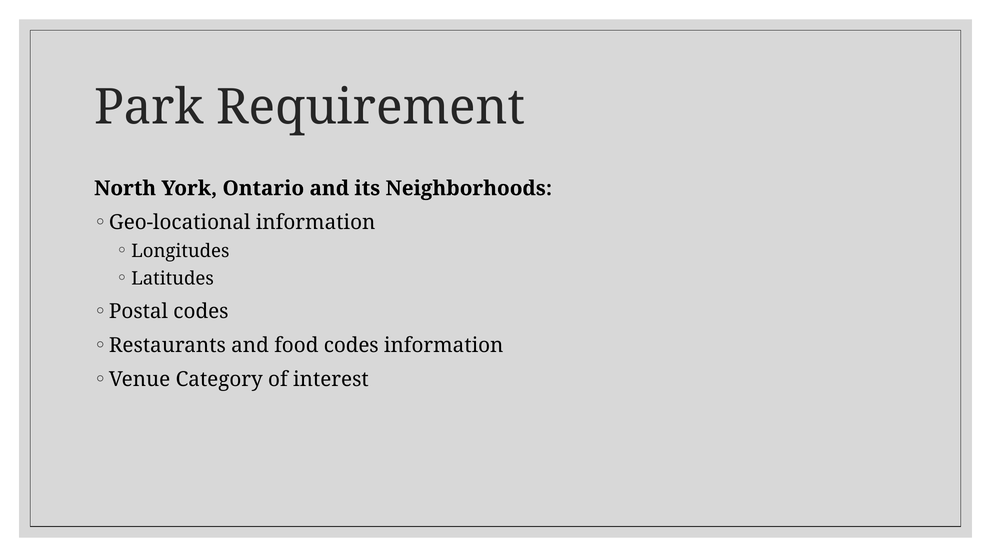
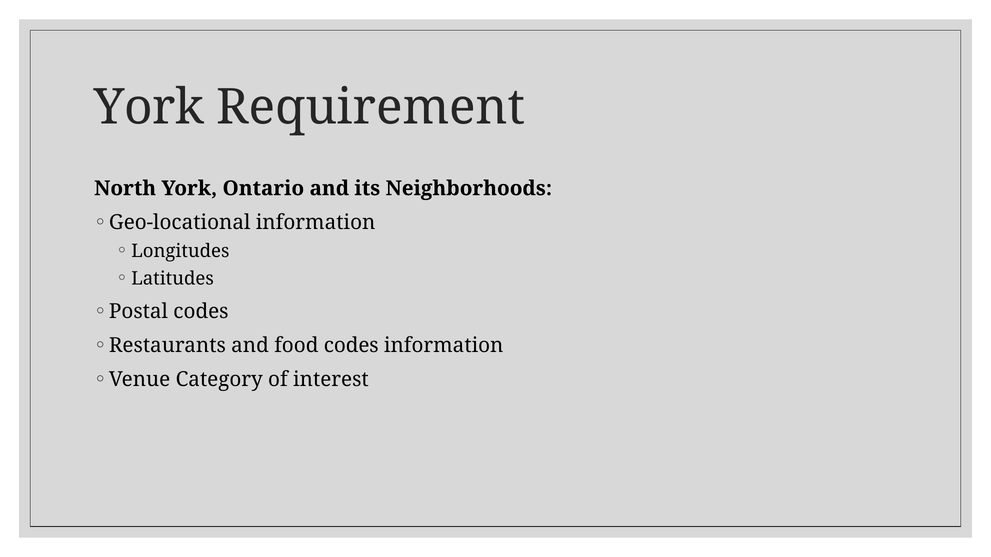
Park at (149, 108): Park -> York
